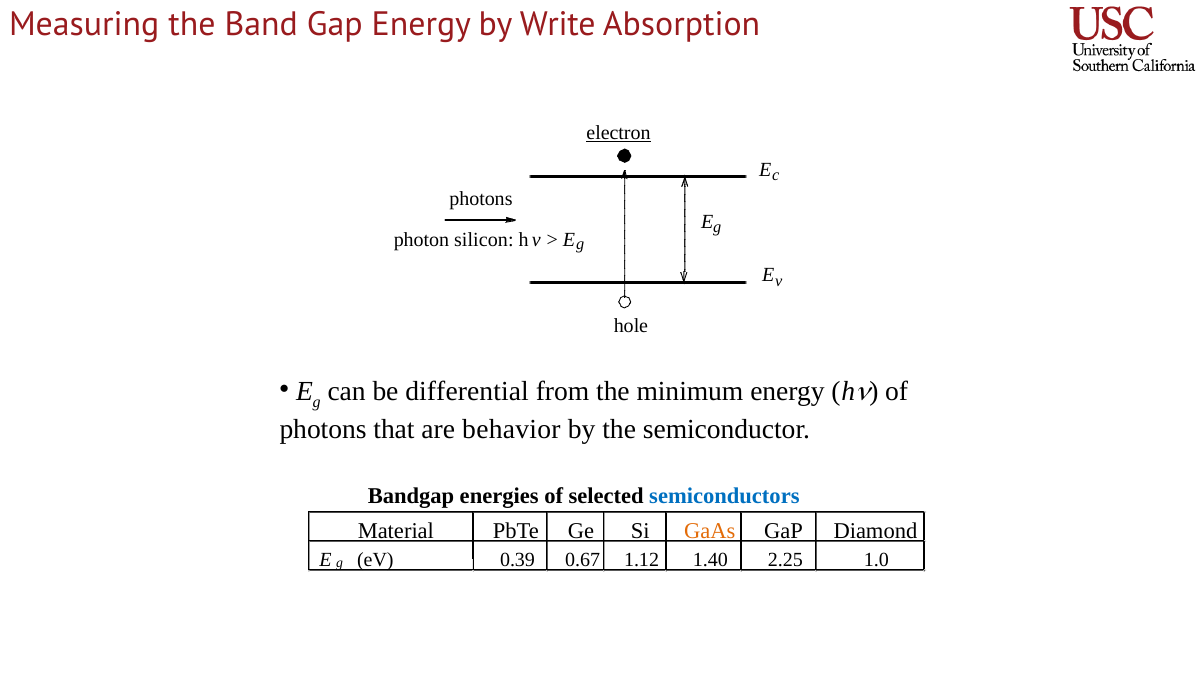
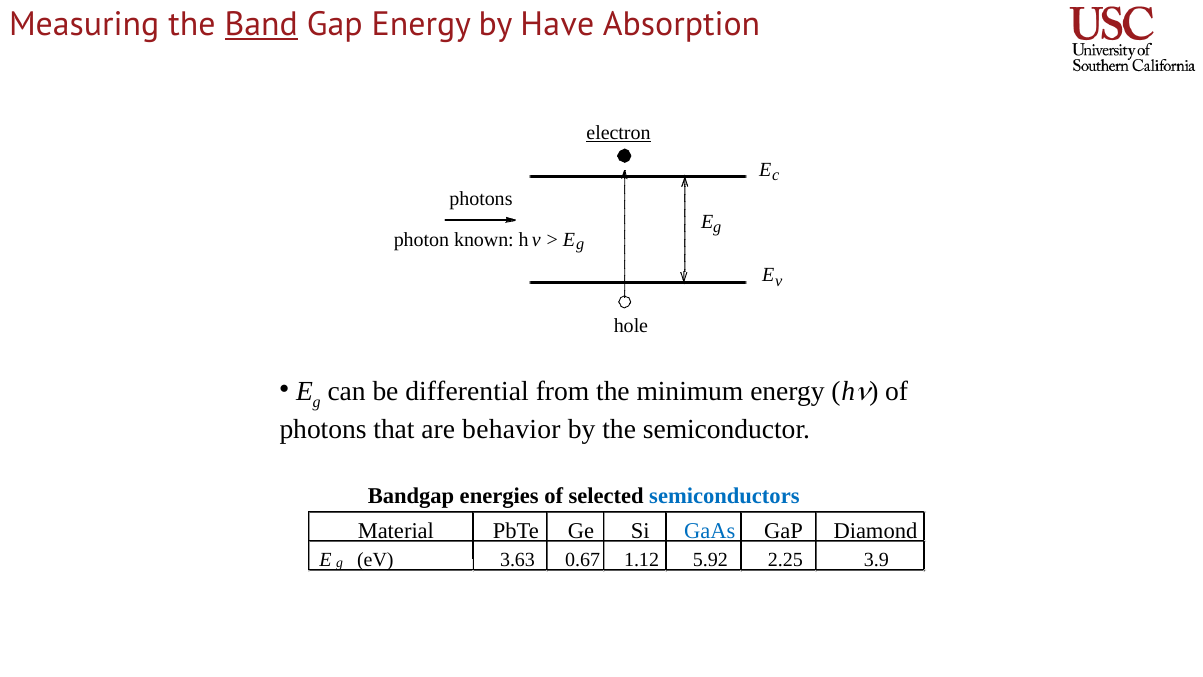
Band underline: none -> present
Write: Write -> Have
silicon: silicon -> known
GaAs colour: orange -> blue
0.39: 0.39 -> 3.63
1.40: 1.40 -> 5.92
1.0: 1.0 -> 3.9
